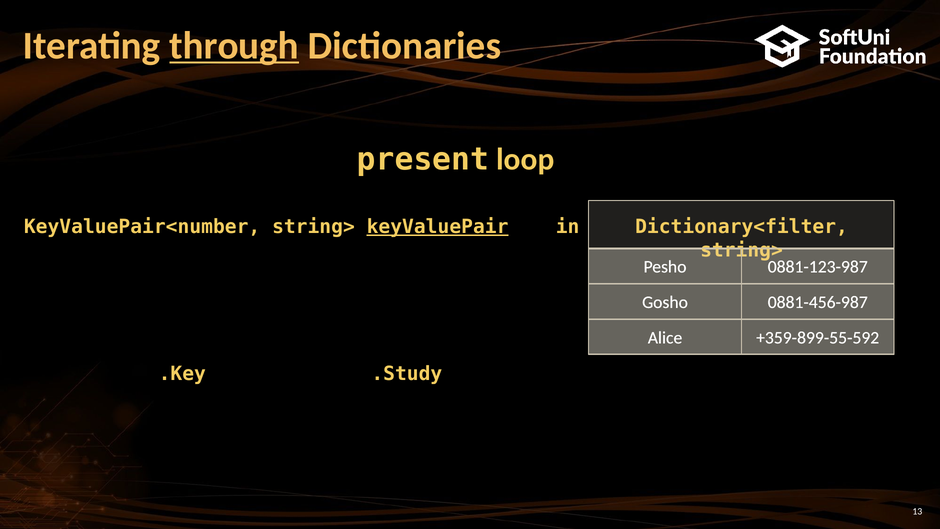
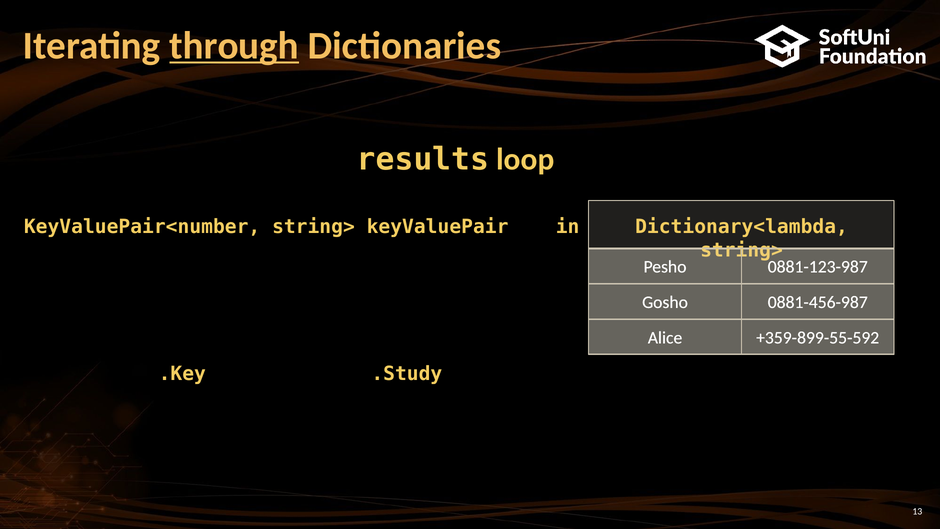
present: present -> results
keyValuePair underline: present -> none
Dictionary<filter: Dictionary<filter -> Dictionary<lambda
